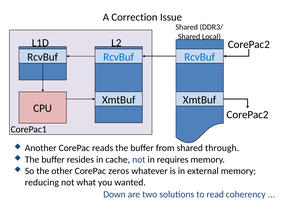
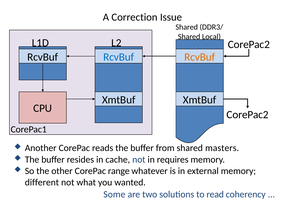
RcvBuf at (200, 57) colour: blue -> orange
through: through -> masters
zeros: zeros -> range
reducing: reducing -> different
Down: Down -> Some
